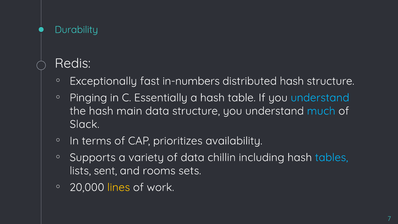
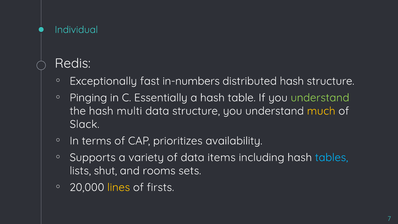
Durability: Durability -> Individual
understand at (320, 98) colour: light blue -> light green
main: main -> multi
much colour: light blue -> yellow
chillin: chillin -> items
sent: sent -> shut
work: work -> firsts
